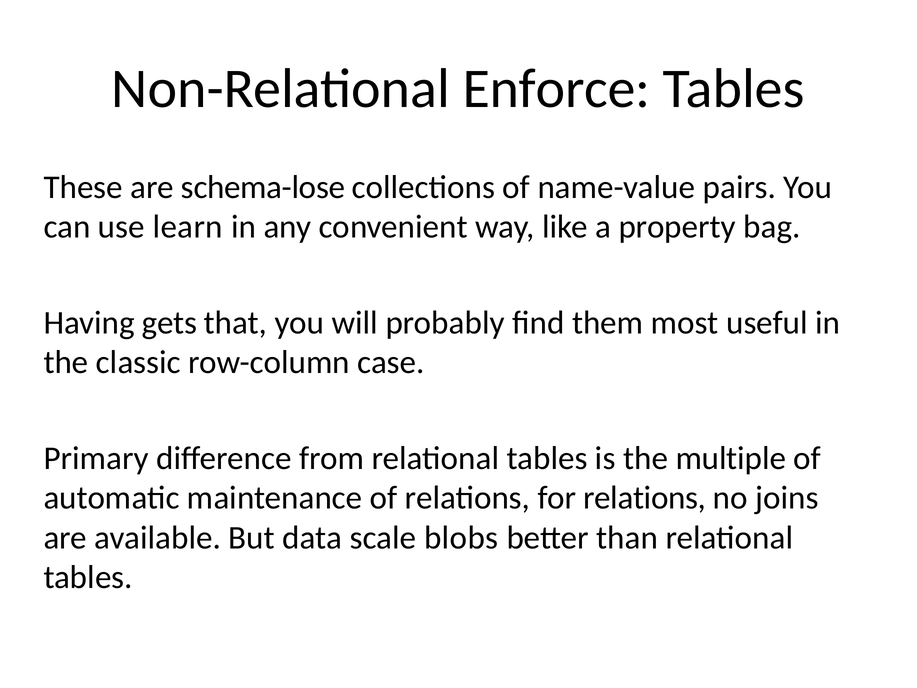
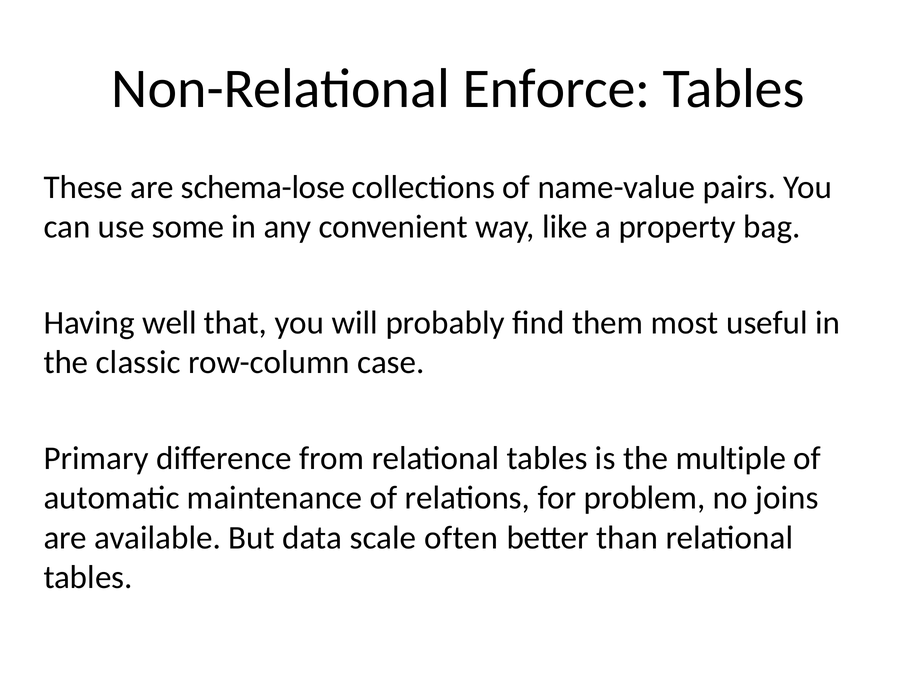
learn: learn -> some
gets: gets -> well
for relations: relations -> problem
blobs: blobs -> often
